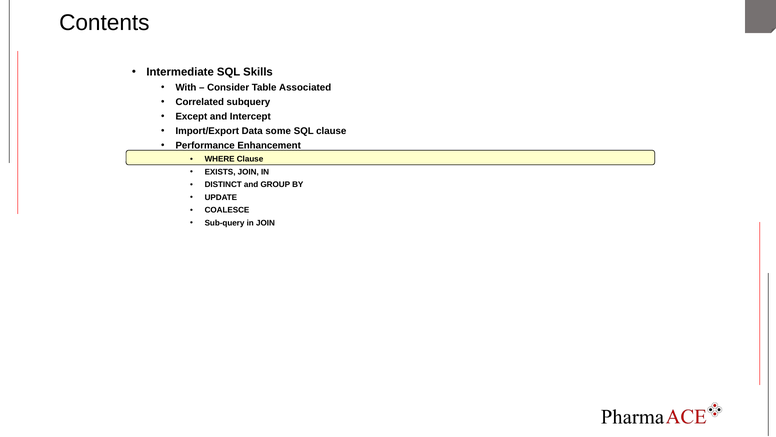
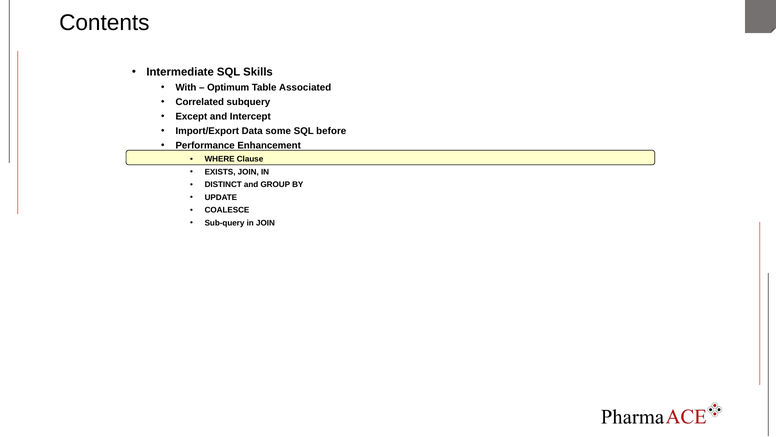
Consider: Consider -> Optimum
SQL clause: clause -> before
